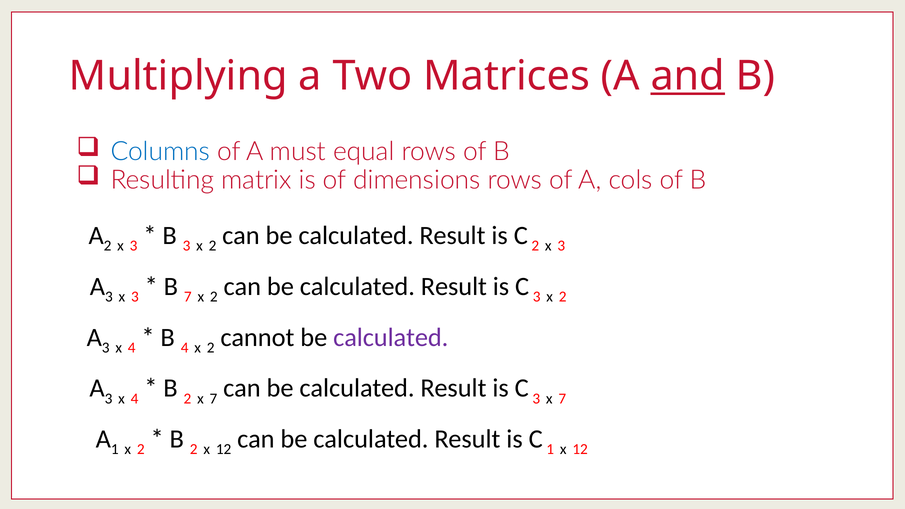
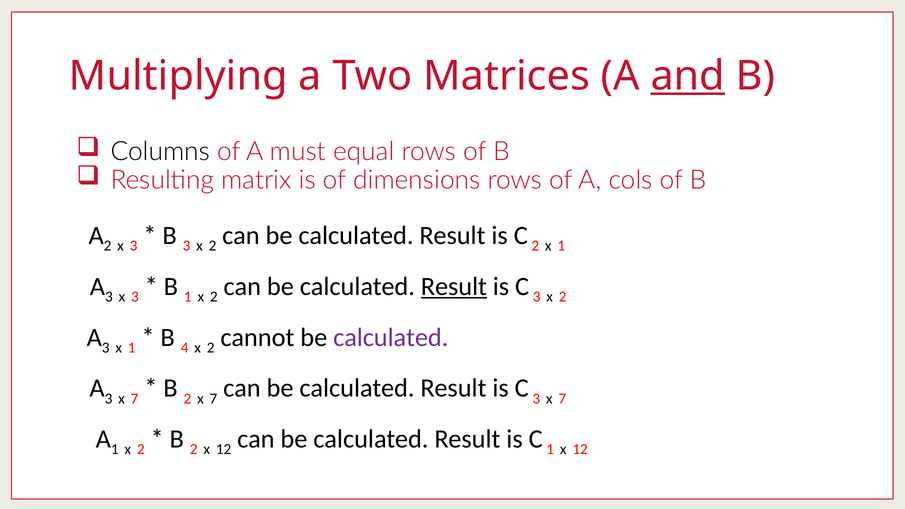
Columns colour: blue -> black
C 2 x 3: 3 -> 1
B 7: 7 -> 1
Result at (454, 286) underline: none -> present
4 at (132, 348): 4 -> 1
4 at (135, 399): 4 -> 7
